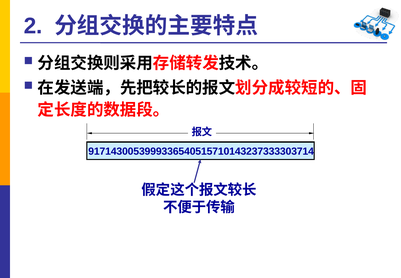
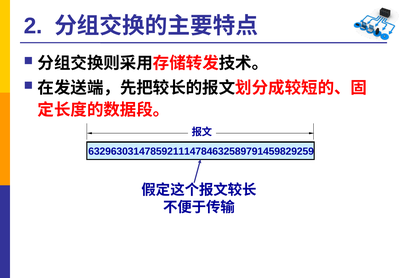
9171430053999336540515710143237333303714: 9171430053999336540515710143237333303714 -> 6329630314785921114784632589791459829259
